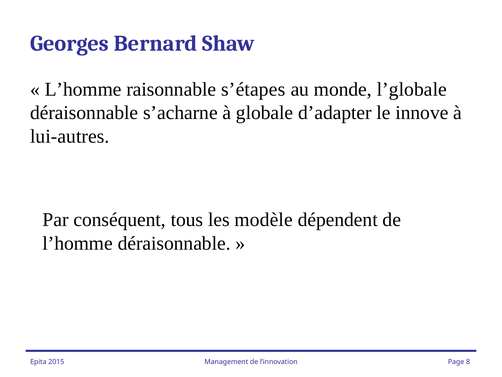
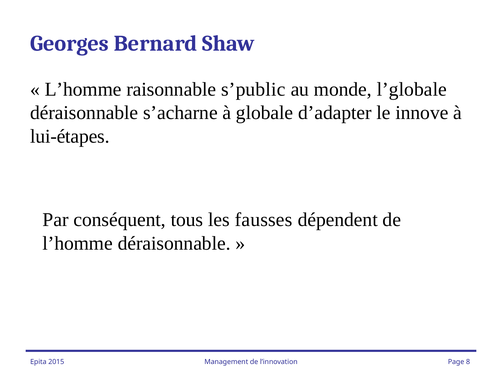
s’étapes: s’étapes -> s’public
lui-autres: lui-autres -> lui-étapes
modèle: modèle -> fausses
